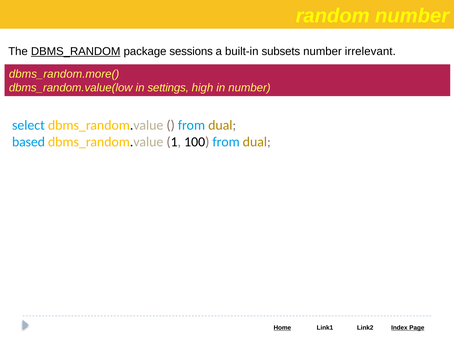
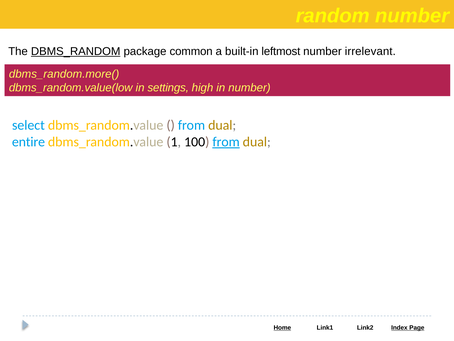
sessions: sessions -> common
subsets: subsets -> leftmost
based: based -> entire
from at (226, 142) underline: none -> present
